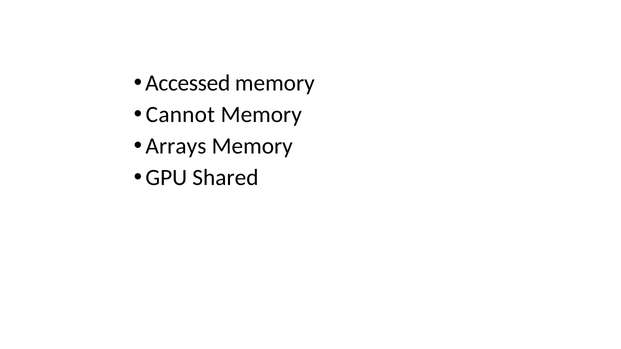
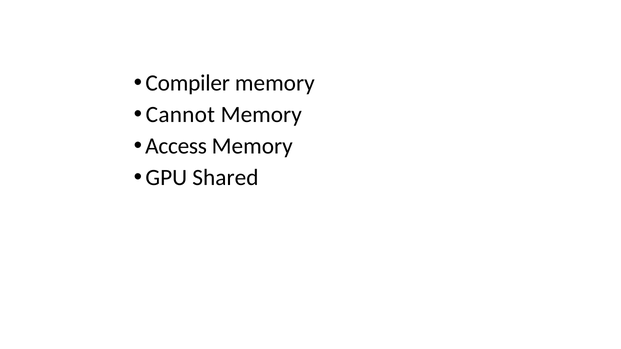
Accessed: Accessed -> Compiler
Arrays: Arrays -> Access
